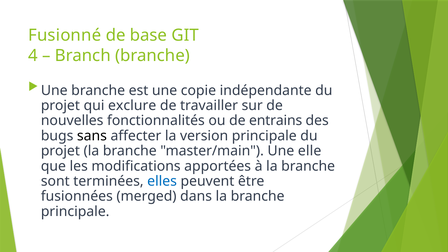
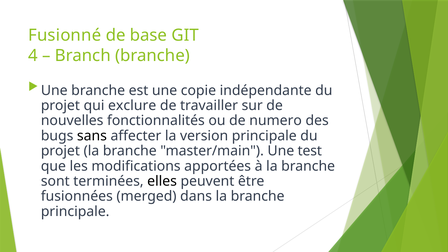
entrains: entrains -> numero
elle: elle -> test
elles colour: blue -> black
